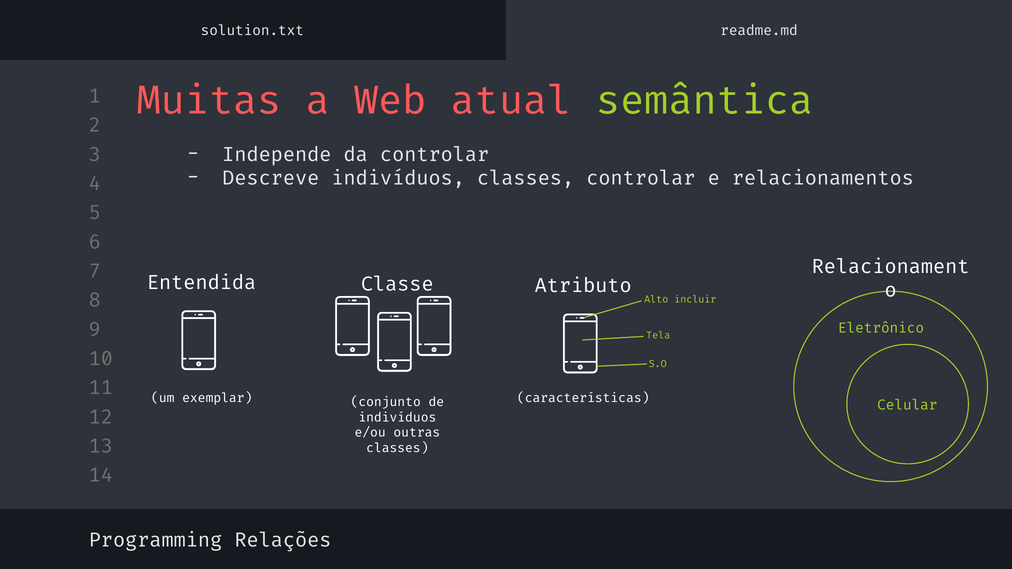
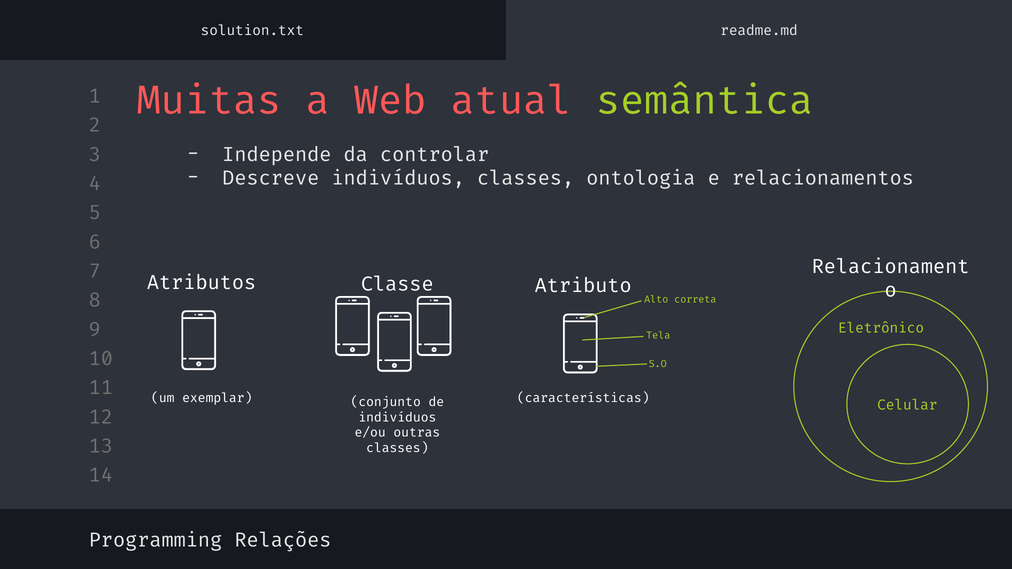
classes controlar: controlar -> ontologia
Entendida: Entendida -> Atributos
incluir: incluir -> correta
